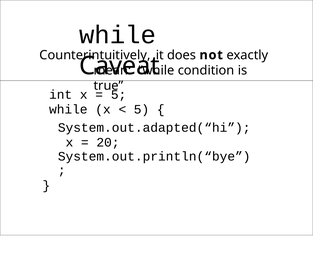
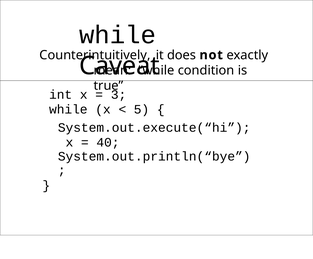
5 at (119, 95): 5 -> 3
System.out.adapted(“hi: System.out.adapted(“hi -> System.out.execute(“hi
20: 20 -> 40
